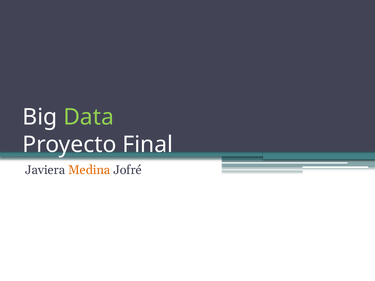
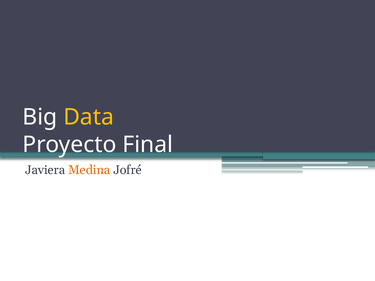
Data colour: light green -> yellow
